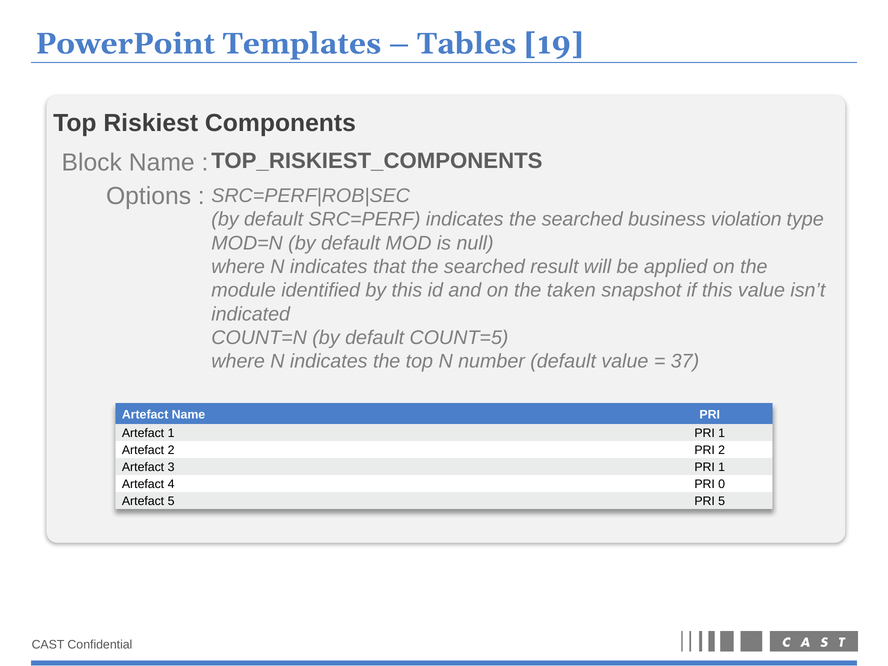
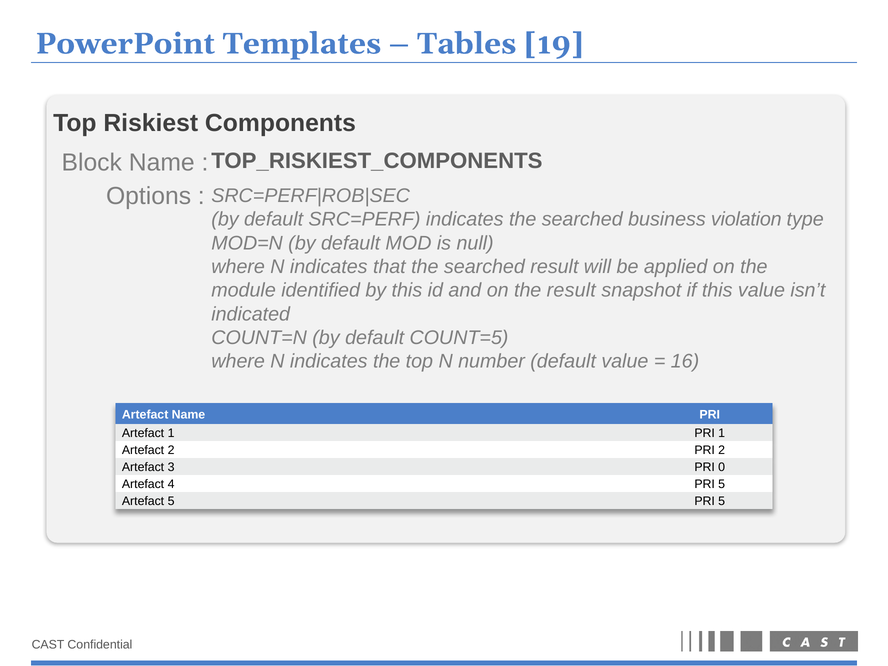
the taken: taken -> result
37: 37 -> 16
3 PRI 1: 1 -> 0
4 PRI 0: 0 -> 5
